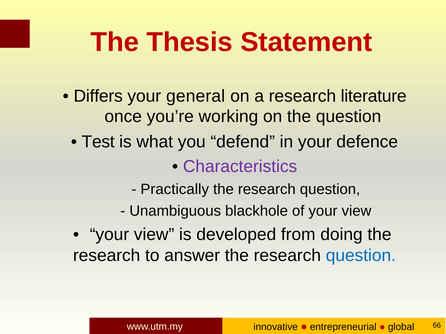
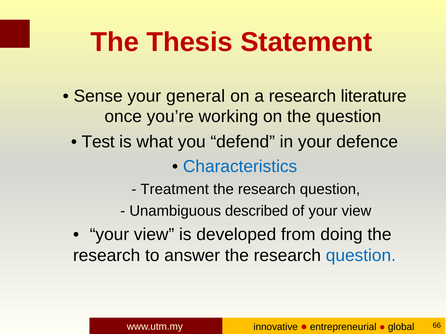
Differs: Differs -> Sense
Characteristics colour: purple -> blue
Practically: Practically -> Treatment
blackhole: blackhole -> described
